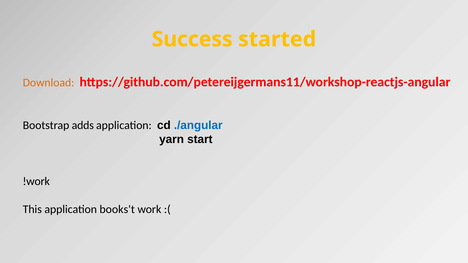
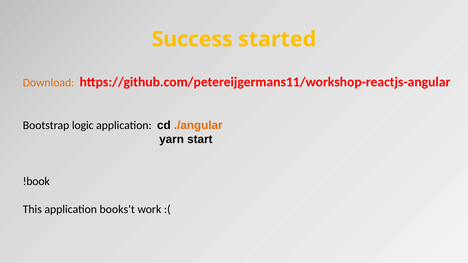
adds: adds -> logic
./angular colour: blue -> orange
!work: !work -> !book
